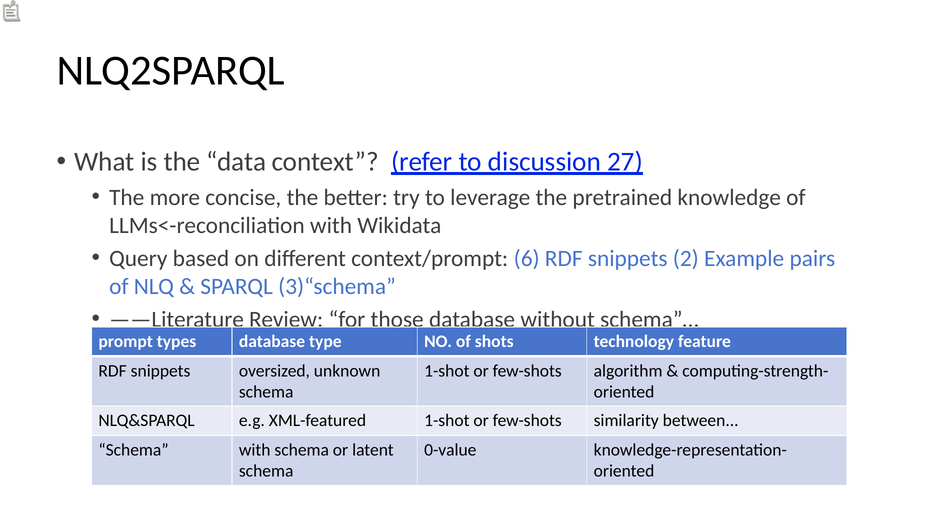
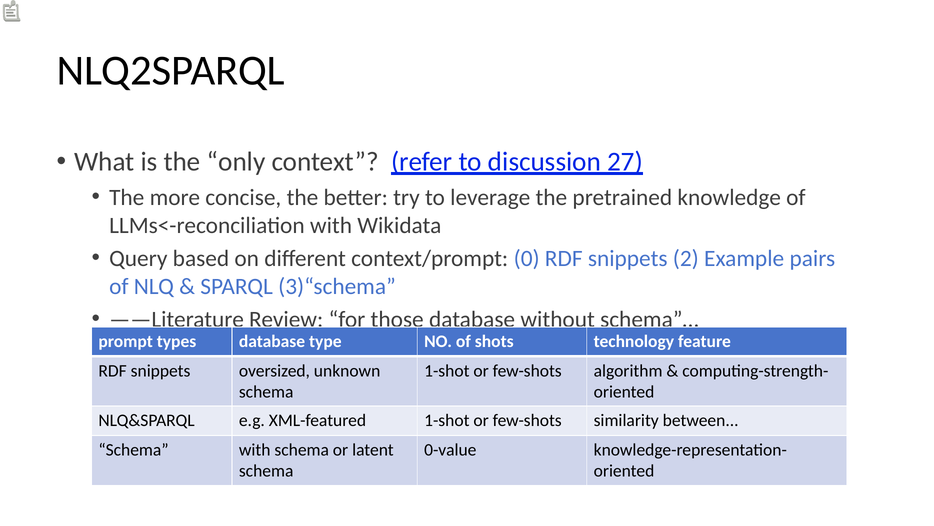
data: data -> only
6: 6 -> 0
